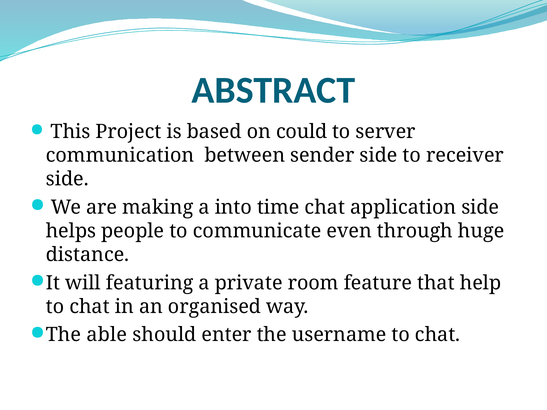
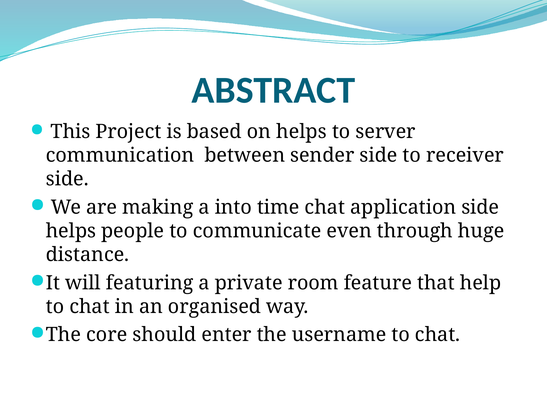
on could: could -> helps
able: able -> core
